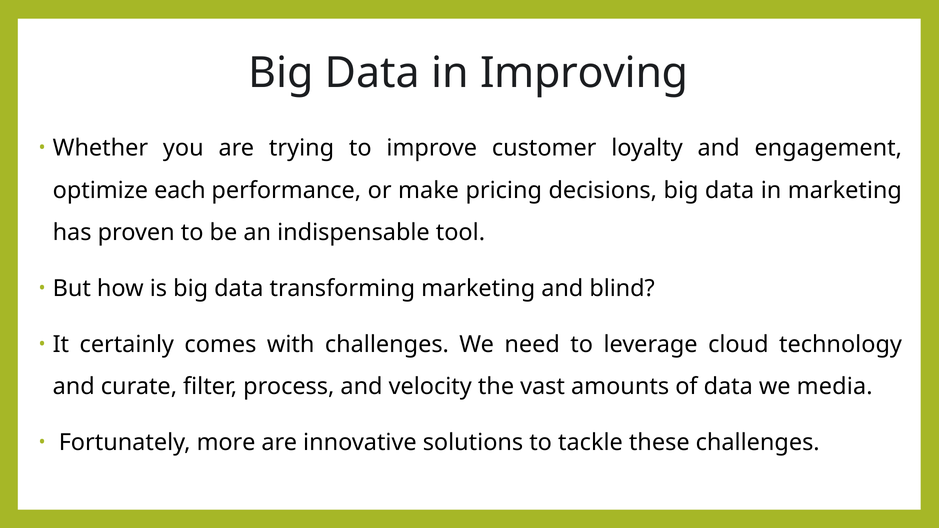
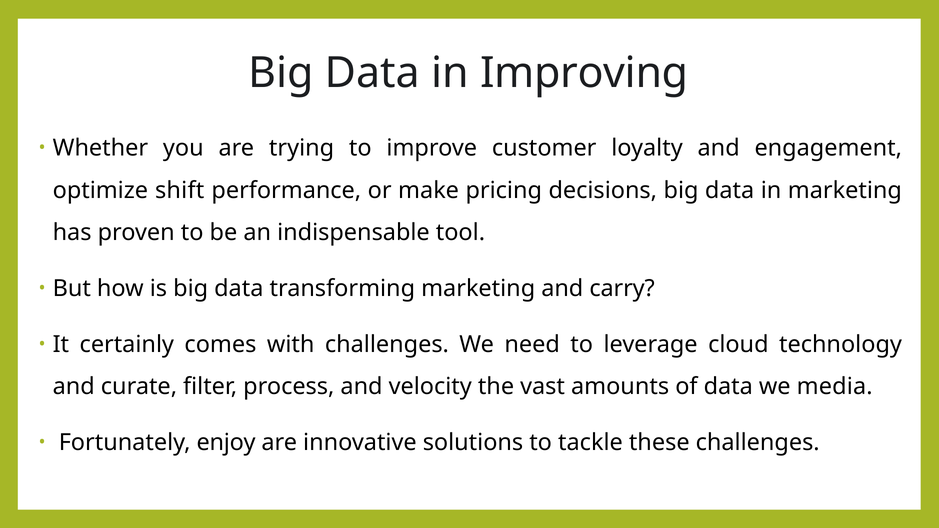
each: each -> shift
blind: blind -> carry
more: more -> enjoy
